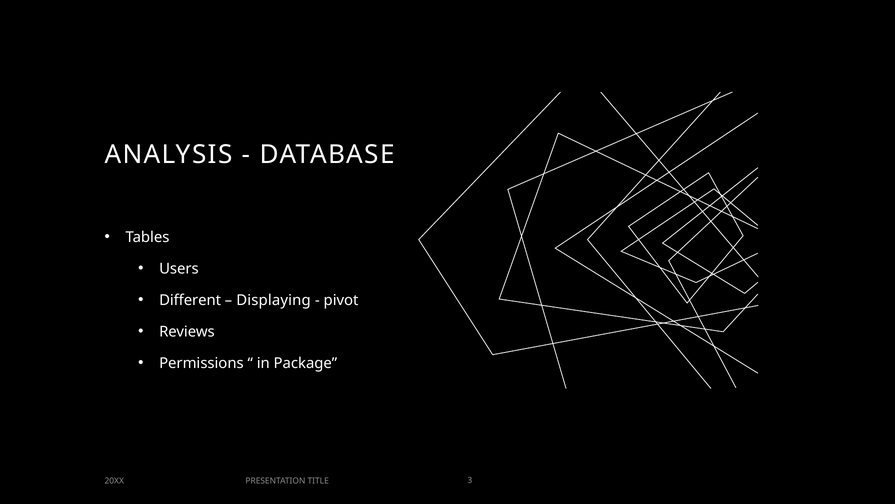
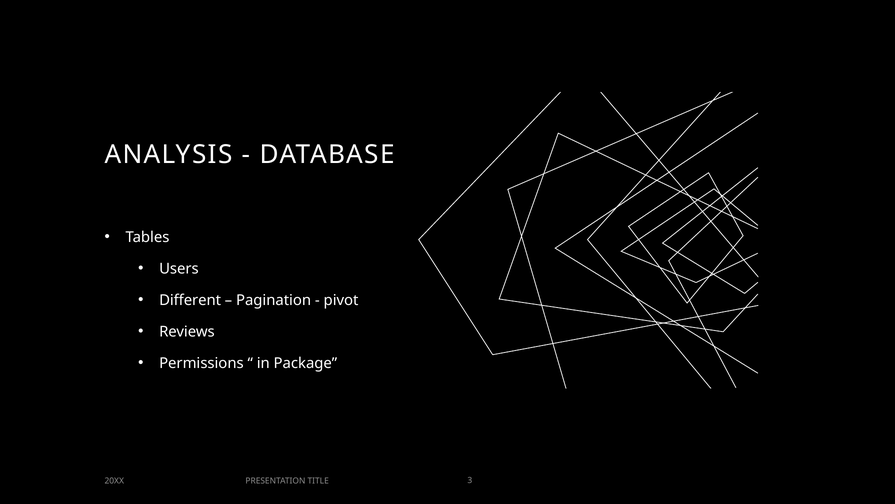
Displaying: Displaying -> Pagination
